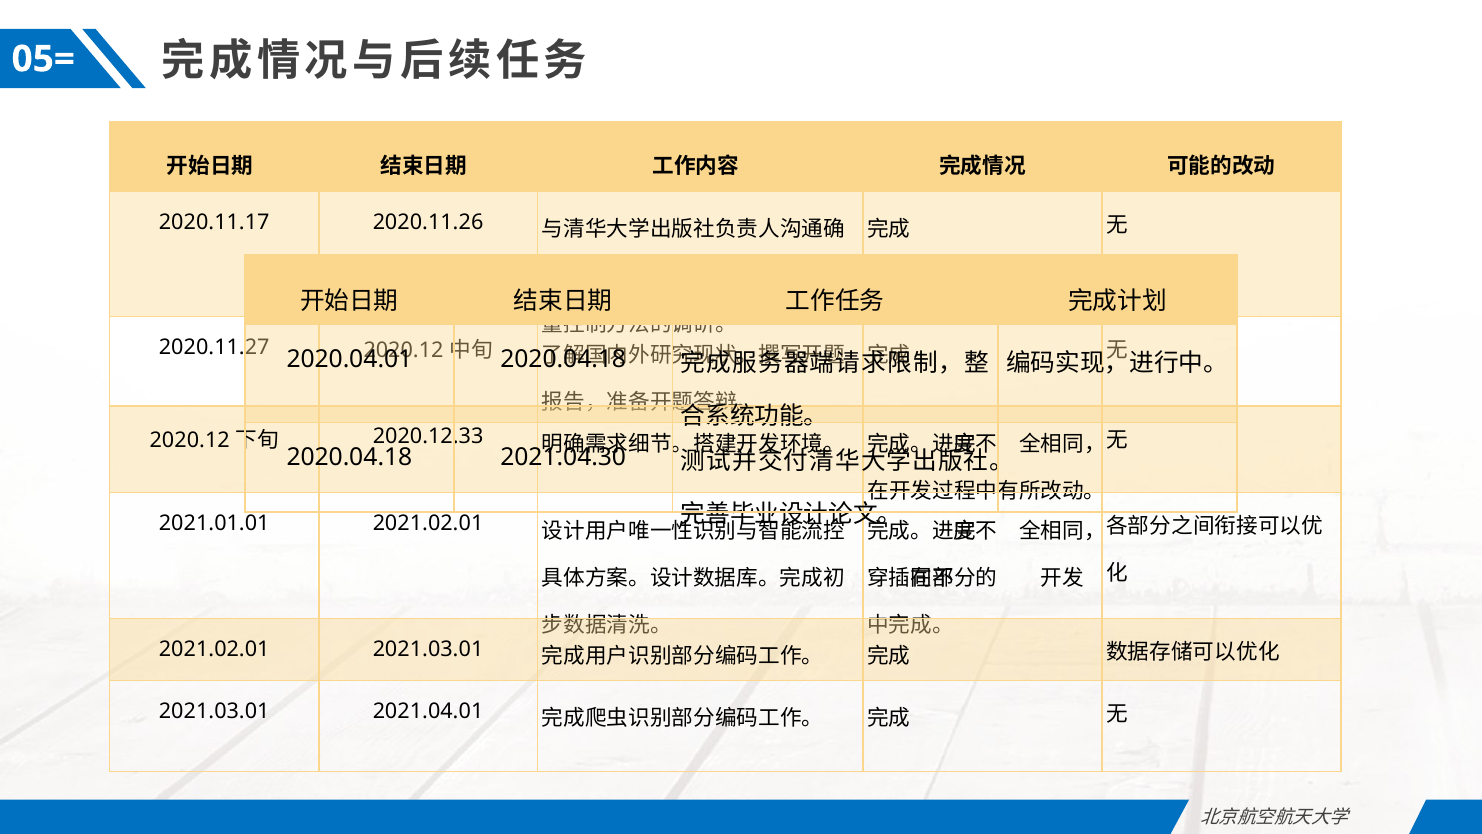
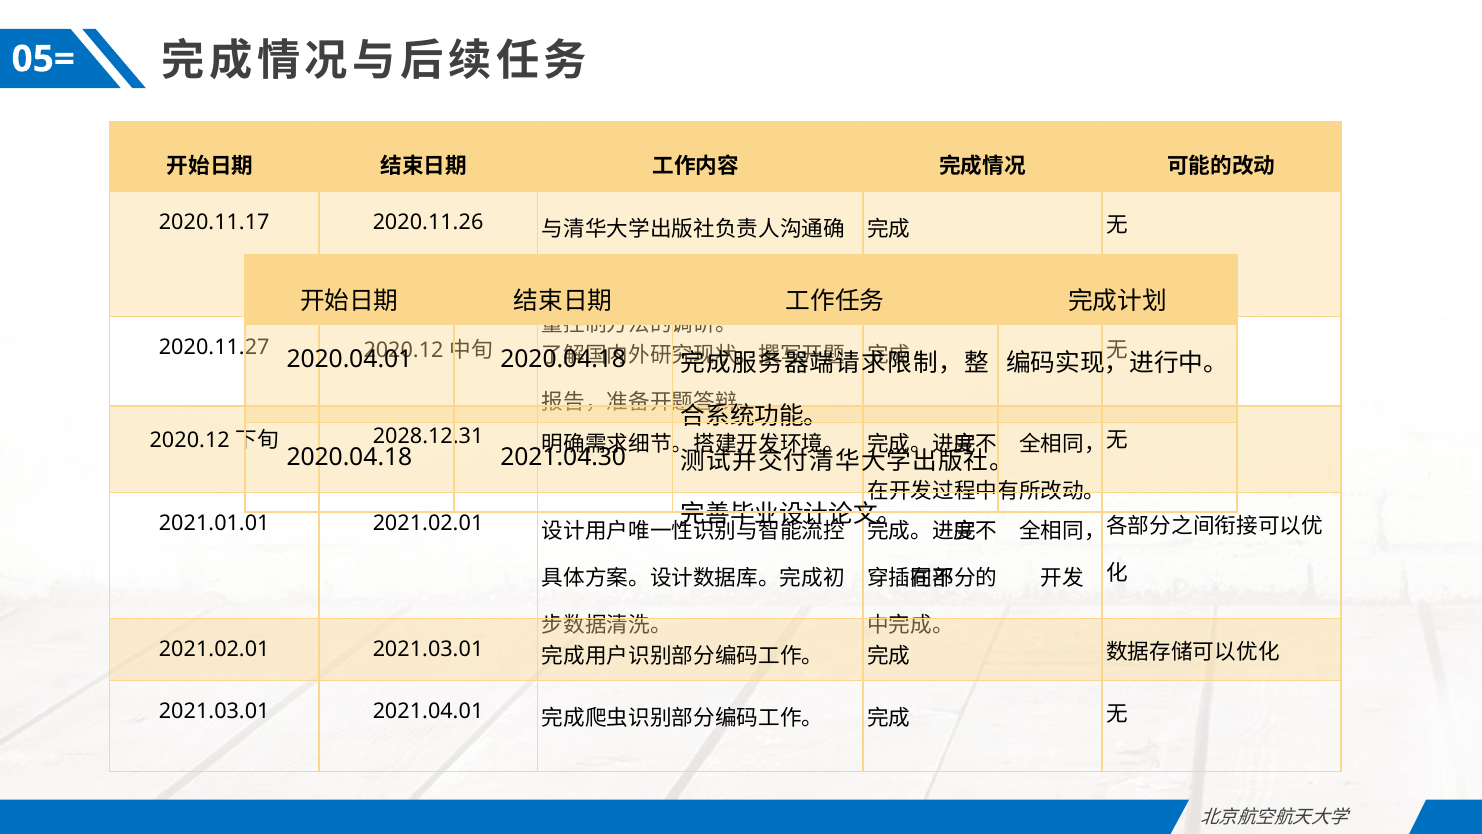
2020.12.33: 2020.12.33 -> 2028.12.31
